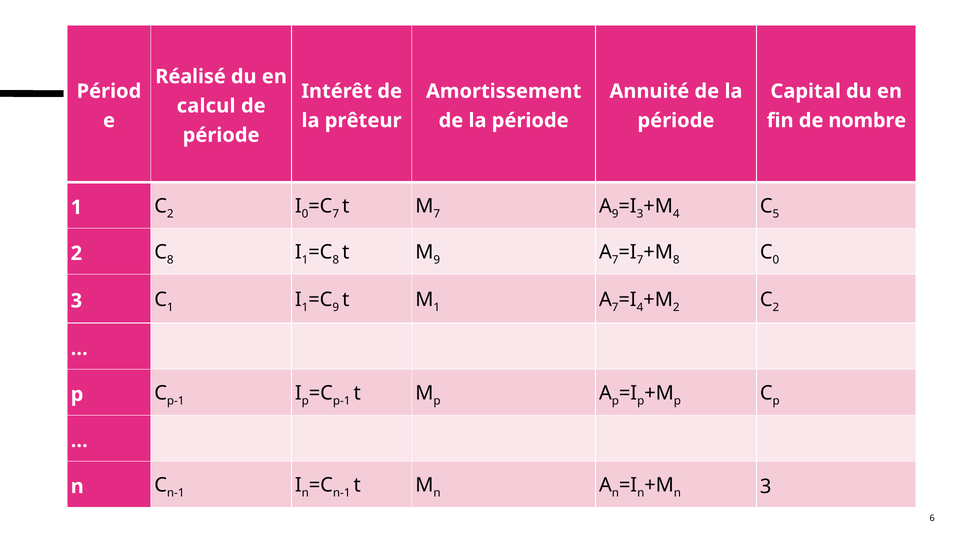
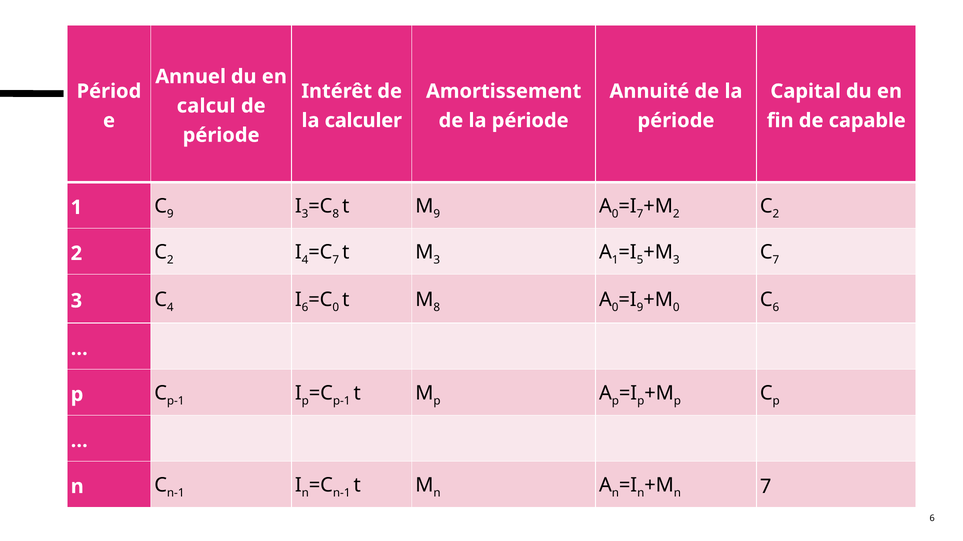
Réalisé: Réalisé -> Annuel
prêteur: prêteur -> calculer
nombre: nombre -> capable
2 at (170, 214): 2 -> 9
0 at (305, 214): 0 -> 3
7 at (336, 214): 7 -> 8
7 at (437, 214): 7 -> 9
9 at (615, 214): 9 -> 0
3 at (640, 214): 3 -> 7
4 at (676, 214): 4 -> 2
5 at (776, 214): 5 -> 2
8 at (170, 260): 8 -> 2
1 at (305, 260): 1 -> 4
8 at (336, 260): 8 -> 7
9 at (437, 260): 9 -> 3
7 at (615, 260): 7 -> 1
7 at (640, 260): 7 -> 5
8 at (676, 260): 8 -> 3
0 at (776, 260): 0 -> 7
1 at (170, 308): 1 -> 4
1 at (305, 308): 1 -> 6
9 at (336, 308): 9 -> 0
1 at (437, 308): 1 -> 8
7 at (615, 308): 7 -> 0
4 at (640, 308): 4 -> 9
2 at (676, 308): 2 -> 0
2 at (776, 308): 2 -> 6
n 3: 3 -> 7
